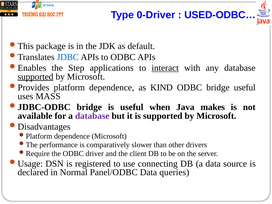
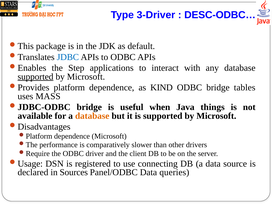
0-Driver: 0-Driver -> 3-Driver
USED-ODBC…: USED-ODBC… -> DESC-ODBC…
interact underline: present -> none
bridge useful: useful -> tables
makes: makes -> things
database at (92, 116) colour: purple -> orange
Normal: Normal -> Sources
